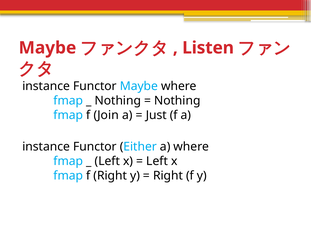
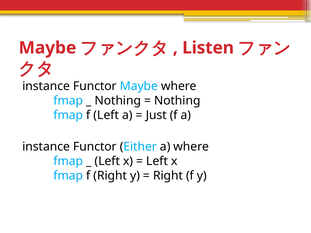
f Join: Join -> Left
